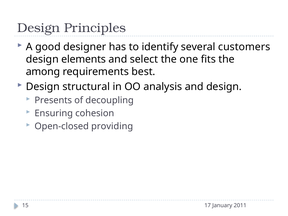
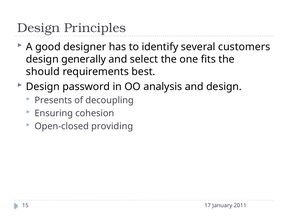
elements: elements -> generally
among: among -> should
structural: structural -> password
